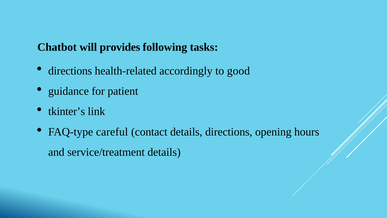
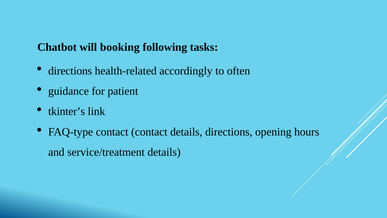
provides: provides -> booking
good: good -> often
FAQ-type careful: careful -> contact
